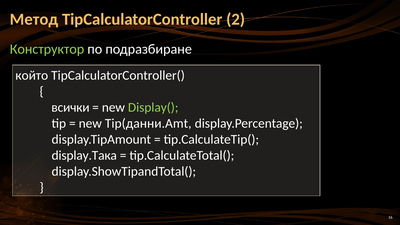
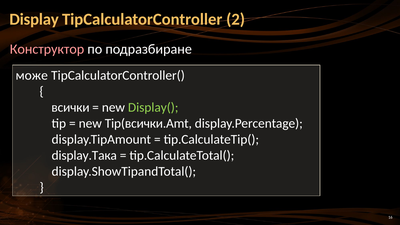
Метод: Метод -> Display
Конструктор colour: light green -> pink
който: който -> може
Tip(данни.Amt: Tip(данни.Amt -> Tip(всички.Amt
